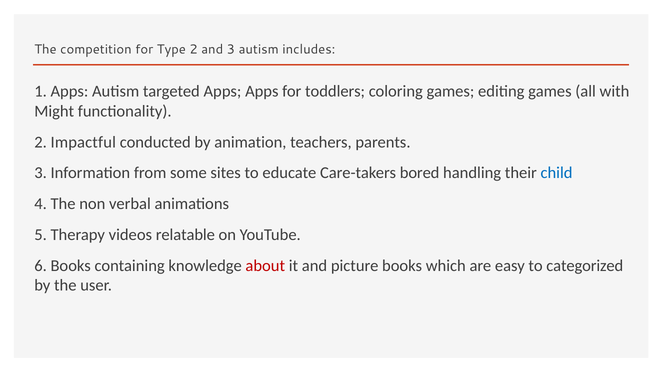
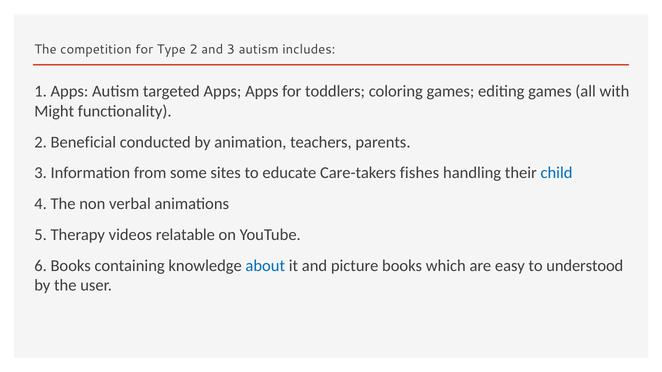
Impactful: Impactful -> Beneficial
bored: bored -> fishes
about colour: red -> blue
categorized: categorized -> understood
